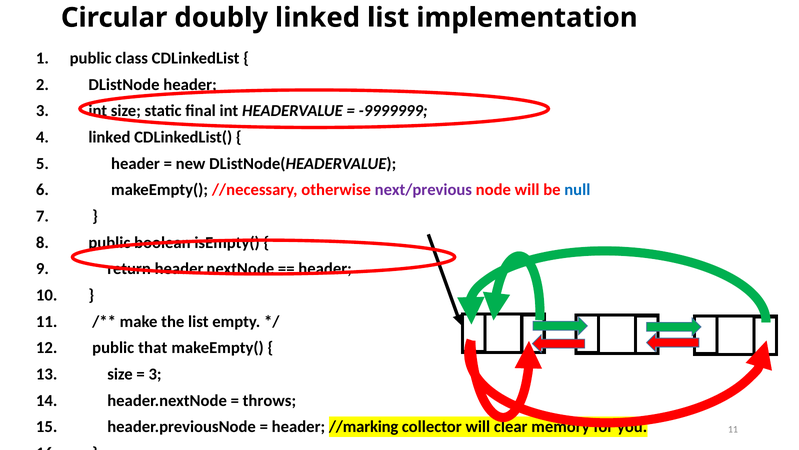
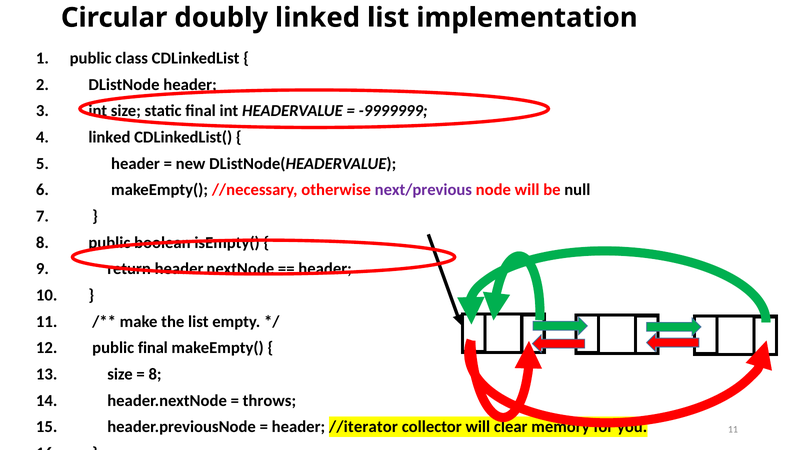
null colour: blue -> black
public that: that -> final
3 at (155, 374): 3 -> 8
//marking: //marking -> //iterator
